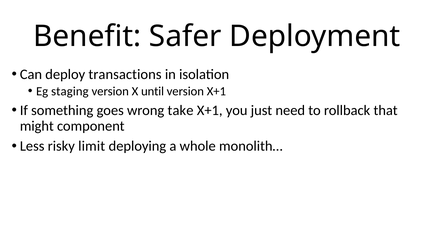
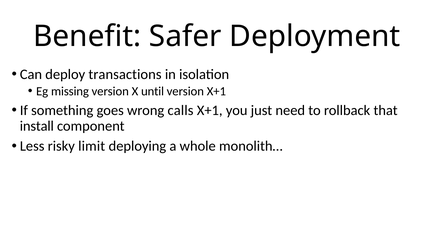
staging: staging -> missing
take: take -> calls
might: might -> install
